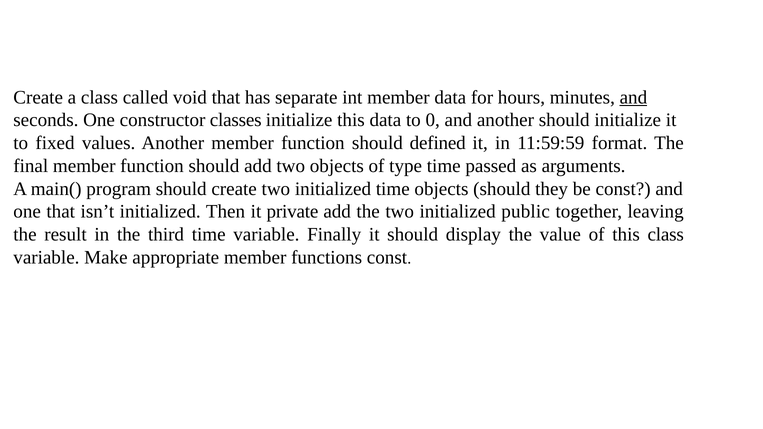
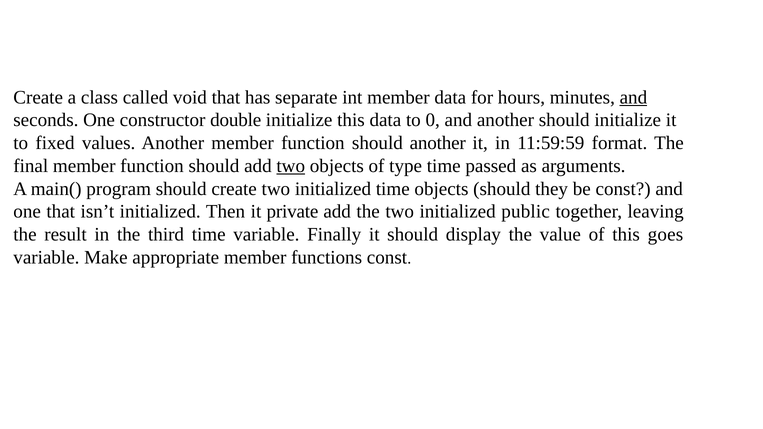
classes: classes -> double
should defined: defined -> another
two at (291, 166) underline: none -> present
this class: class -> goes
